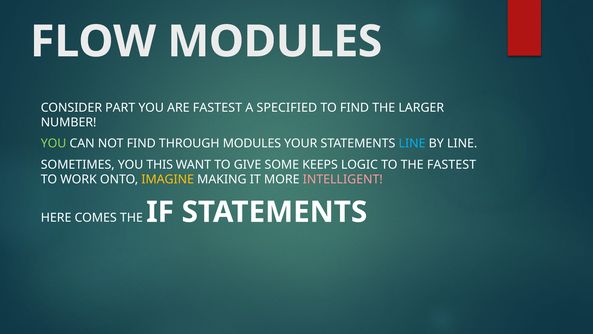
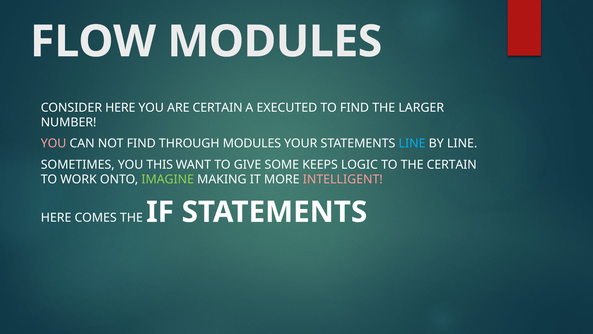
CONSIDER PART: PART -> HERE
ARE FASTEST: FASTEST -> CERTAIN
SPECIFIED: SPECIFIED -> EXECUTED
YOU at (54, 143) colour: light green -> pink
THE FASTEST: FASTEST -> CERTAIN
IMAGINE colour: yellow -> light green
